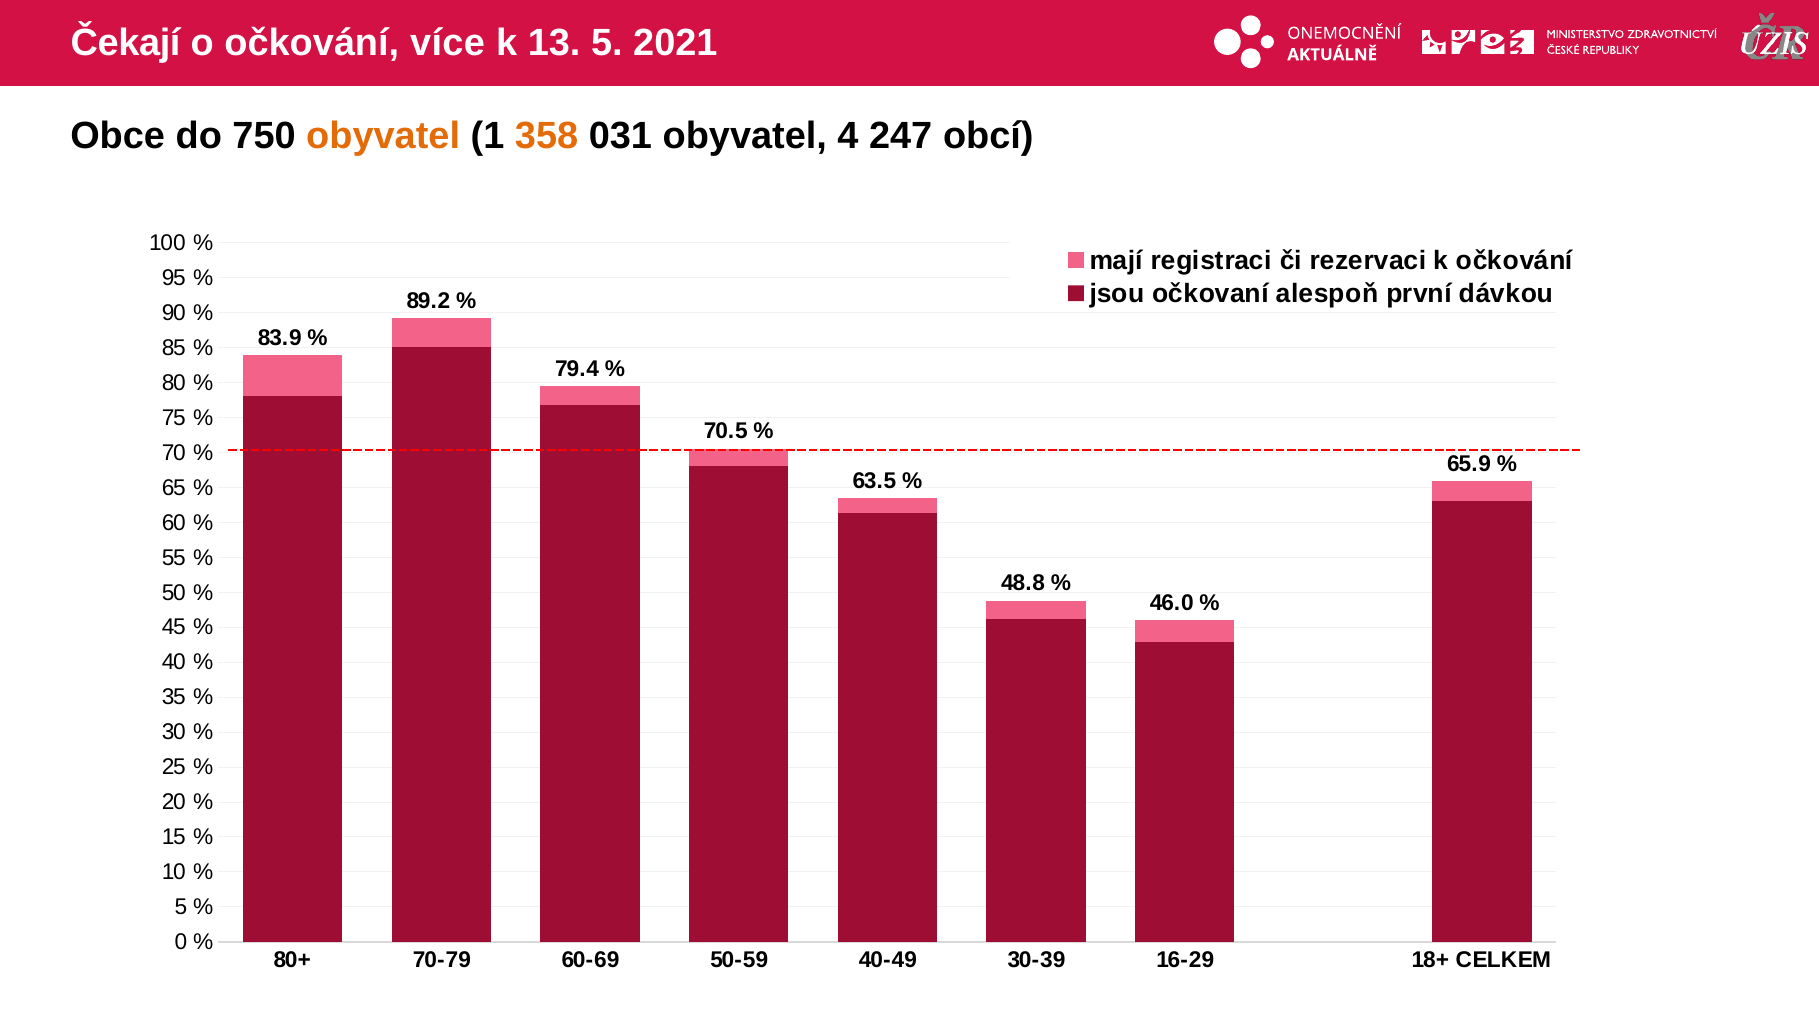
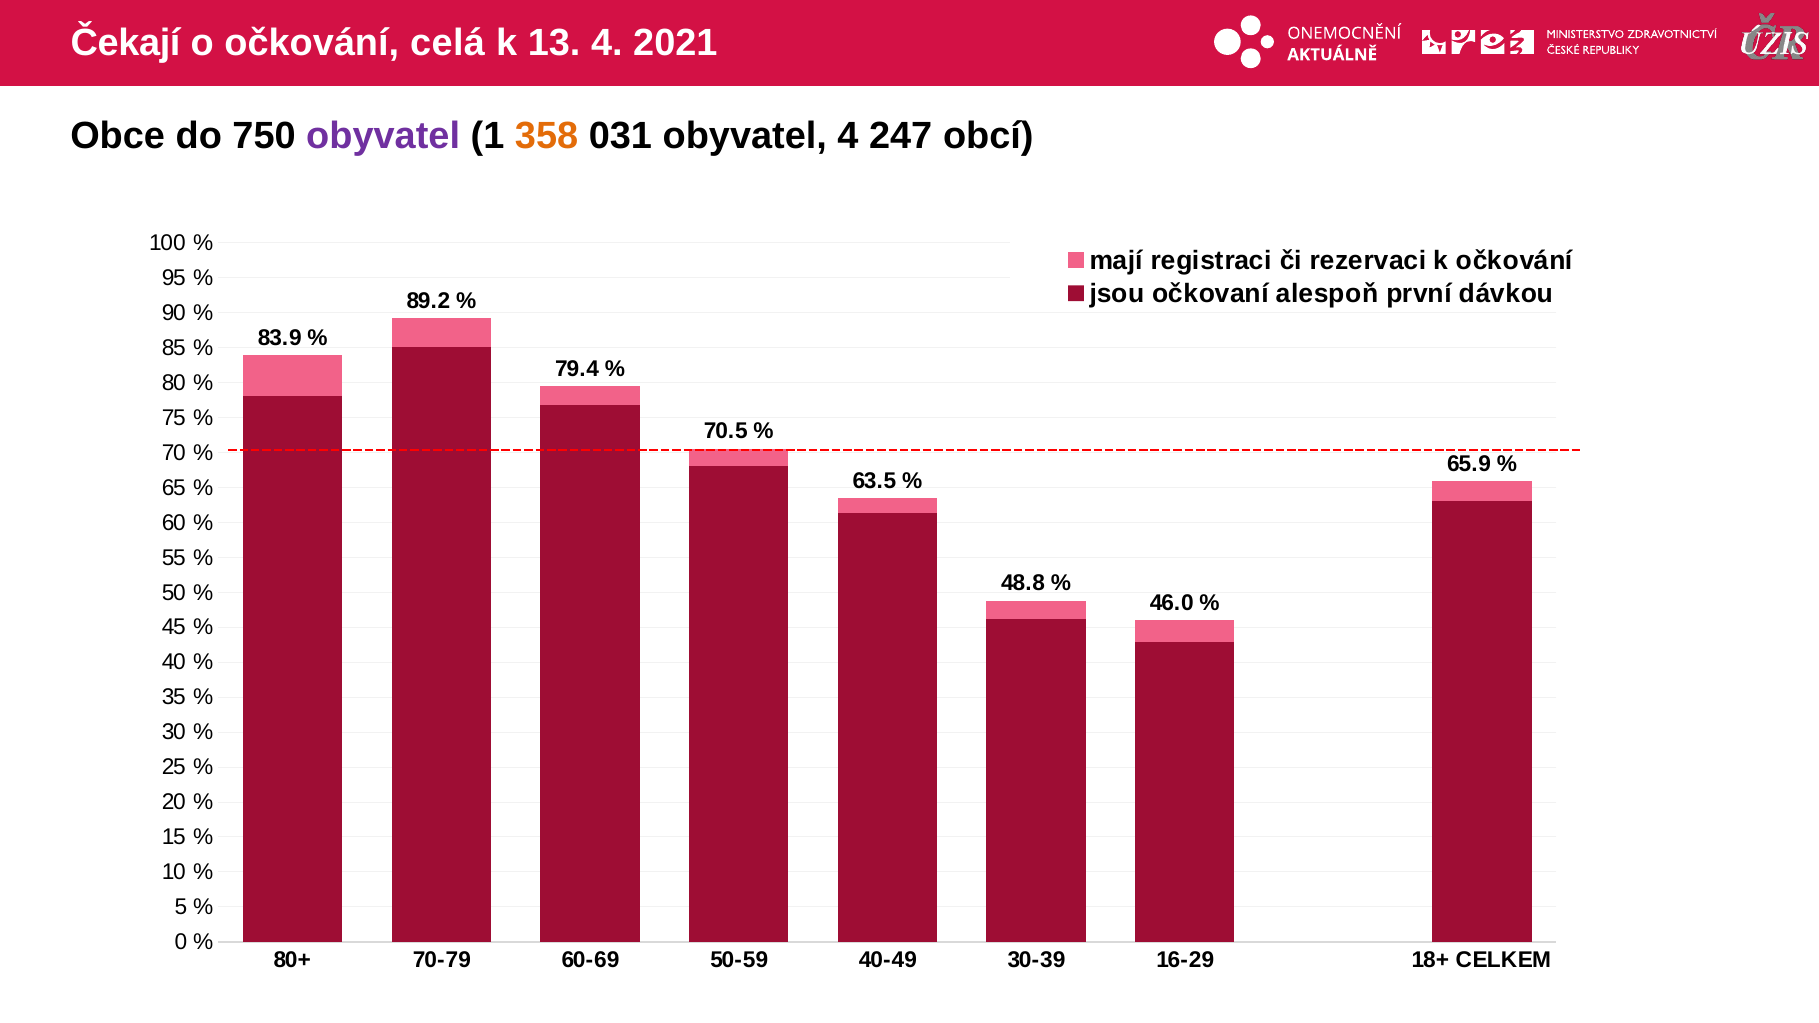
více: více -> celá
13 5: 5 -> 4
obyvatel at (383, 136) colour: orange -> purple
